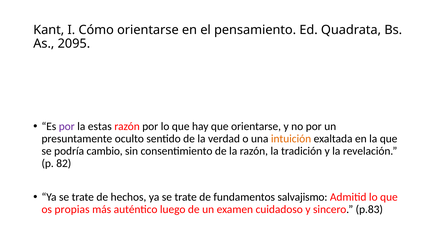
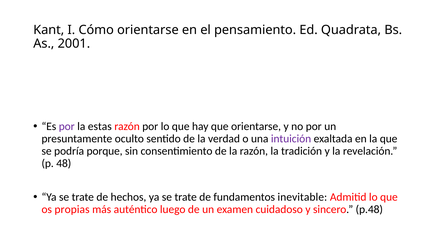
2095: 2095 -> 2001
intuición colour: orange -> purple
cambio: cambio -> porque
82: 82 -> 48
salvajismo: salvajismo -> inevitable
p.83: p.83 -> p.48
